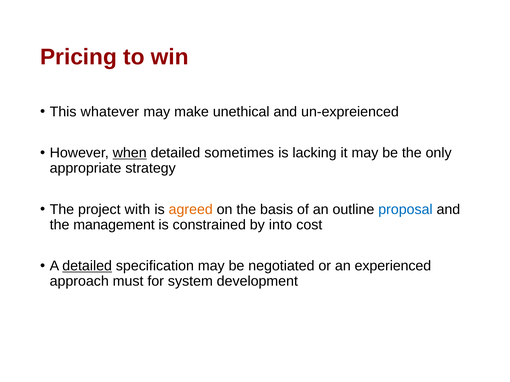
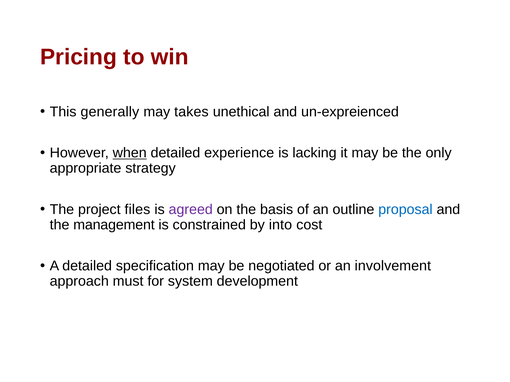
whatever: whatever -> generally
make: make -> takes
sometimes: sometimes -> experience
with: with -> files
agreed colour: orange -> purple
detailed at (87, 266) underline: present -> none
experienced: experienced -> involvement
